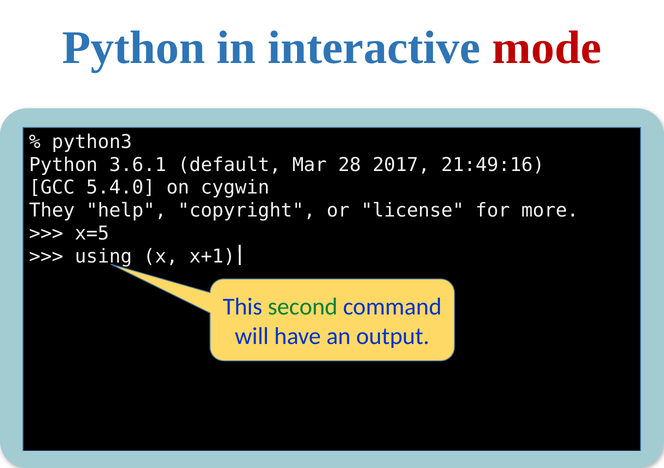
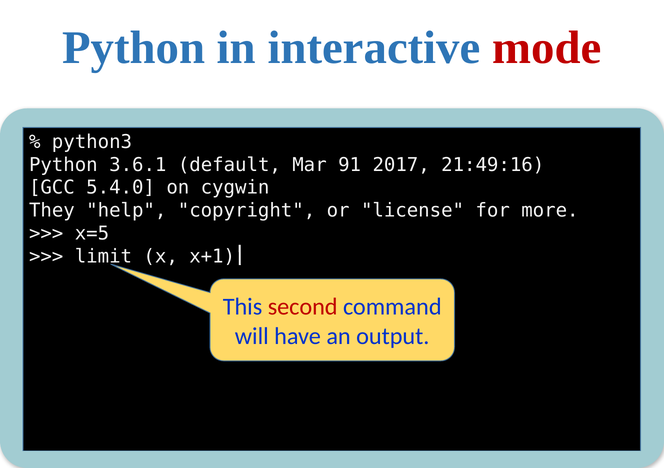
28: 28 -> 91
using: using -> limit
second colour: green -> red
